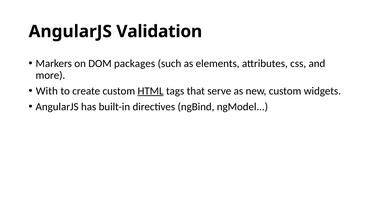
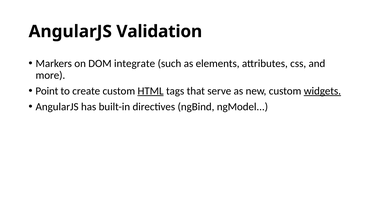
packages: packages -> integrate
With: With -> Point
widgets underline: none -> present
